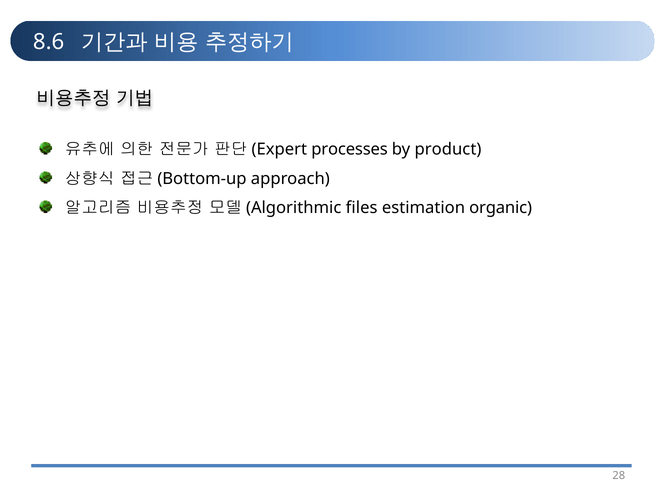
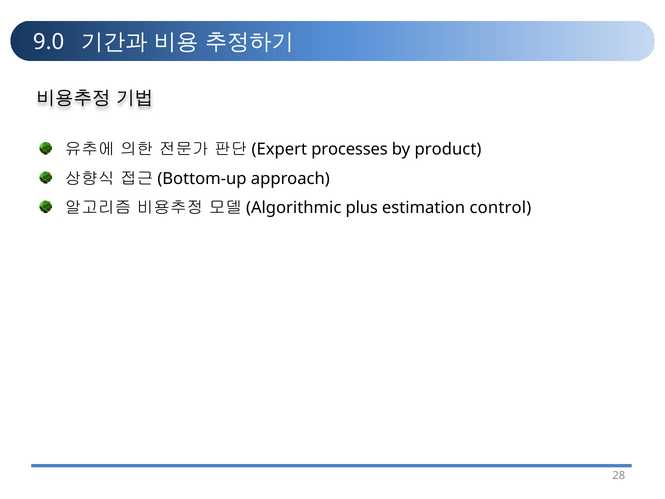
8.6: 8.6 -> 9.0
files: files -> plus
organic: organic -> control
